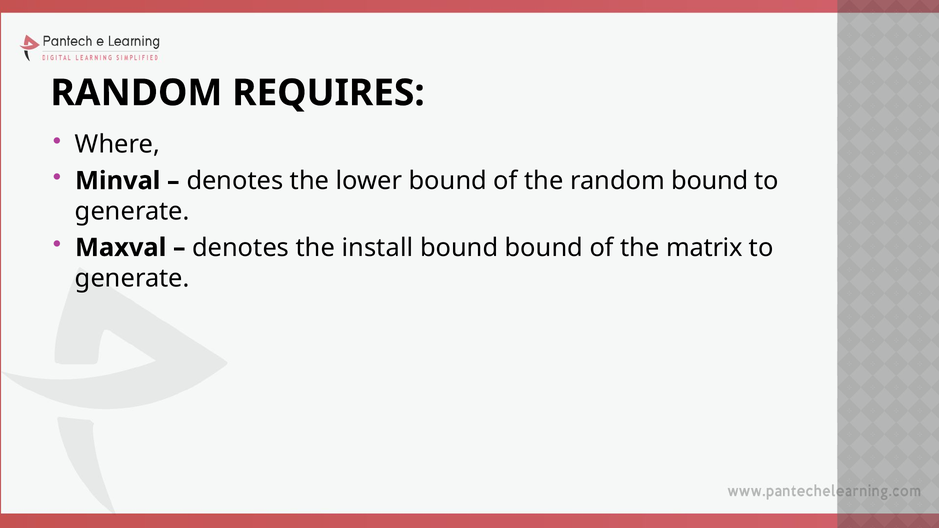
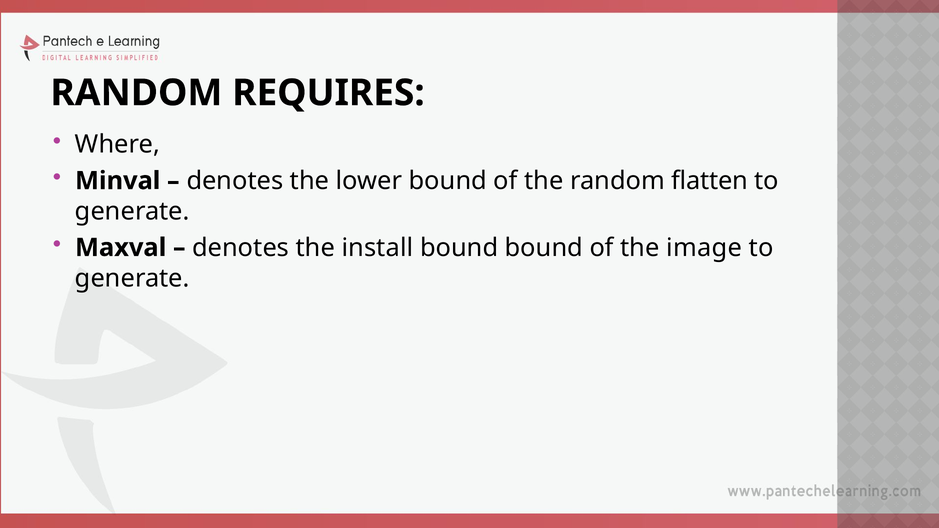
random bound: bound -> flatten
matrix: matrix -> image
